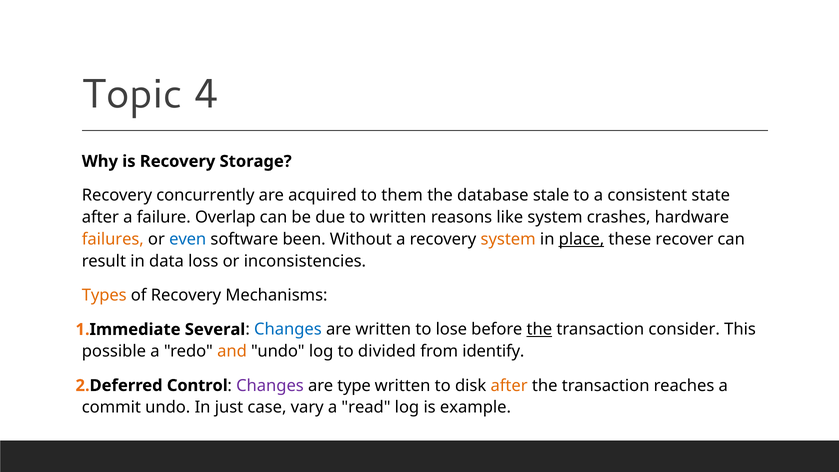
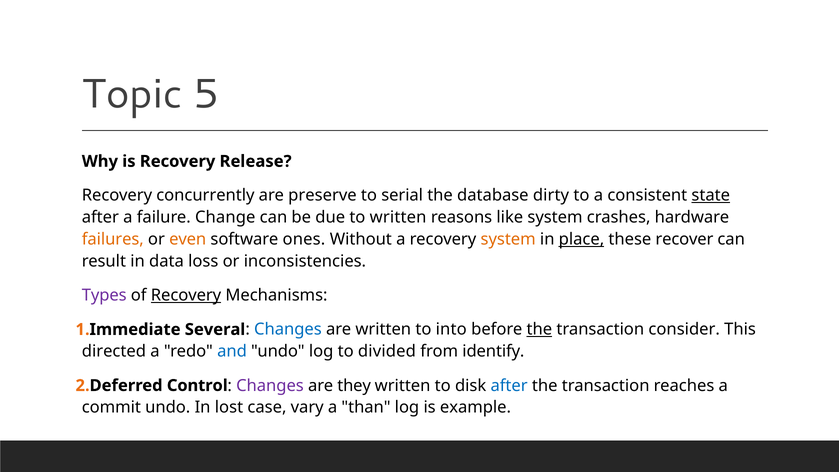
4: 4 -> 5
Storage: Storage -> Release
acquired: acquired -> preserve
them: them -> serial
stale: stale -> dirty
state underline: none -> present
Overlap: Overlap -> Change
even colour: blue -> orange
been: been -> ones
Types colour: orange -> purple
Recovery at (186, 295) underline: none -> present
lose: lose -> into
possible: possible -> directed
and colour: orange -> blue
type: type -> they
after at (509, 385) colour: orange -> blue
just: just -> lost
read: read -> than
